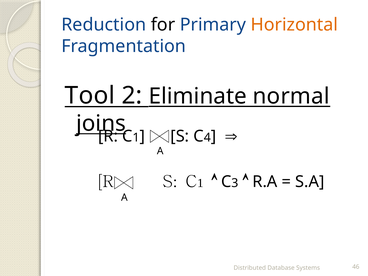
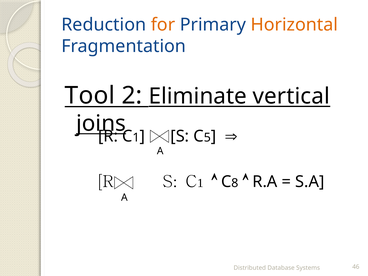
for colour: black -> orange
normal: normal -> vertical
4: 4 -> 5
3: 3 -> 8
